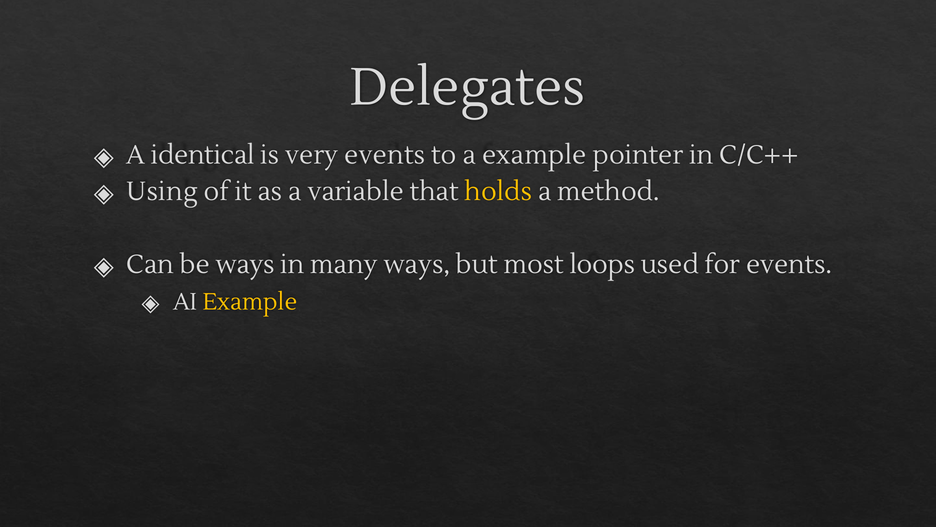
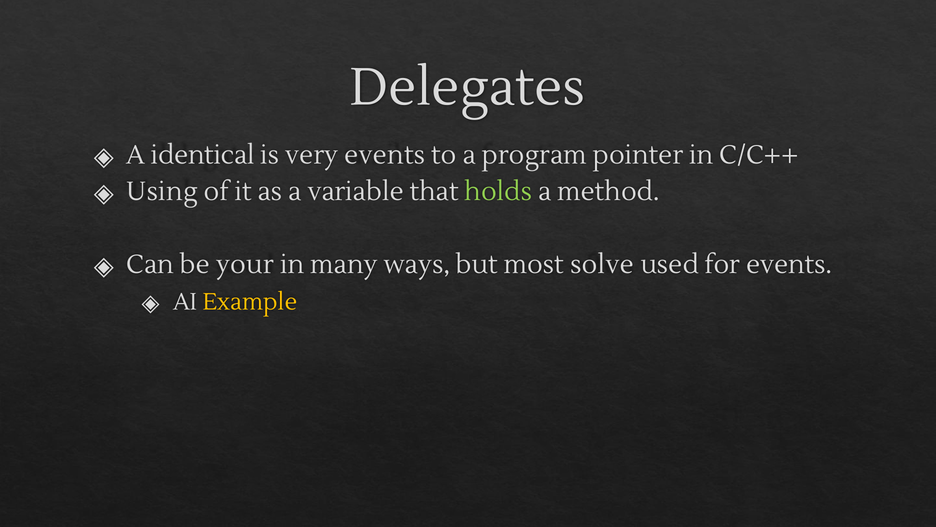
a example: example -> program
holds colour: yellow -> light green
be ways: ways -> your
loops: loops -> solve
